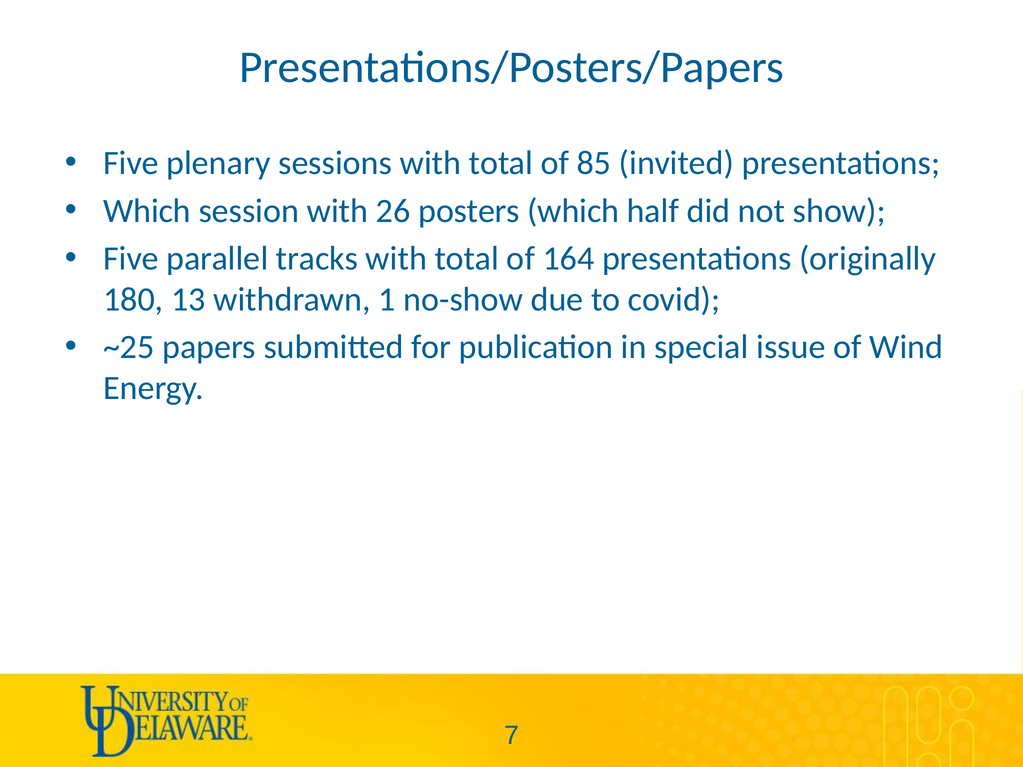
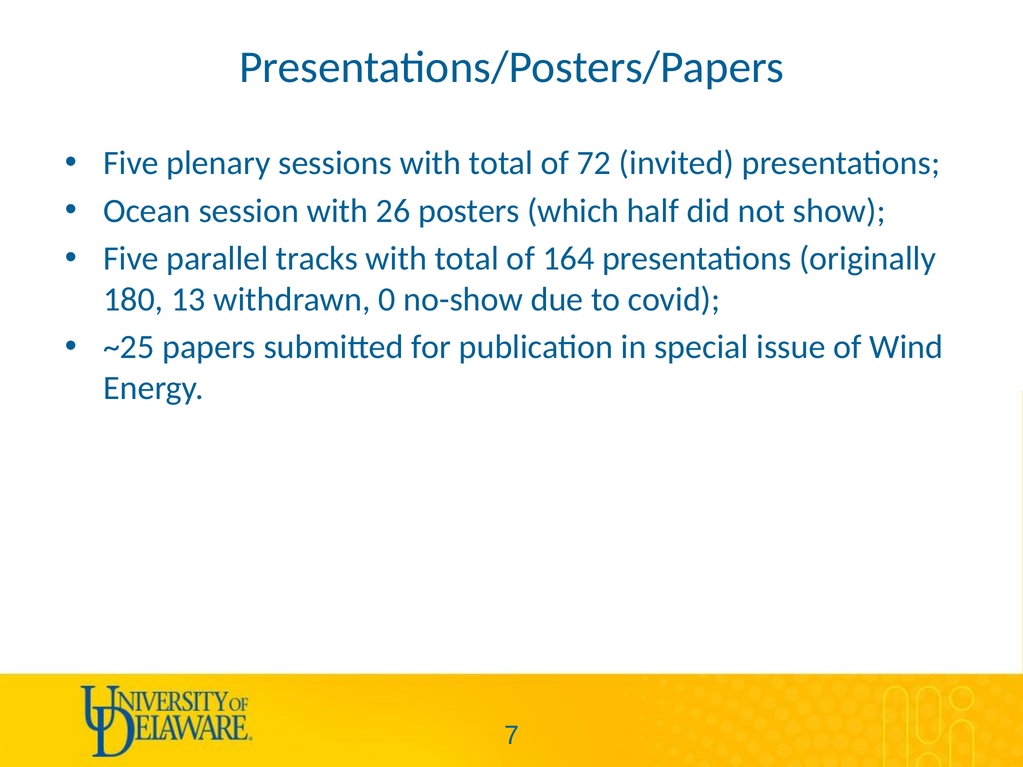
85: 85 -> 72
Which at (147, 211): Which -> Ocean
1: 1 -> 0
